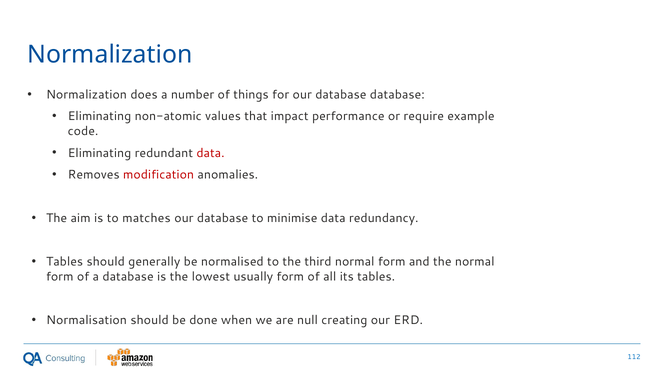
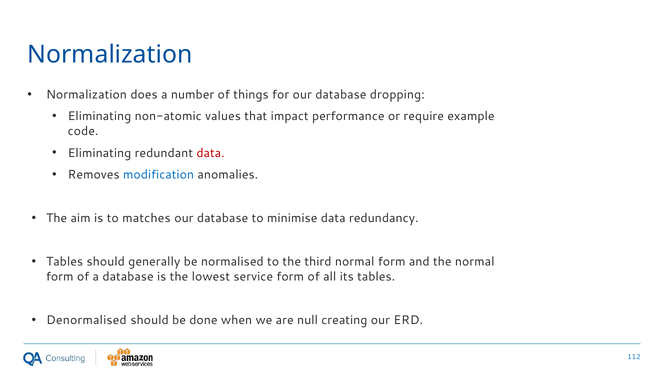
database database: database -> dropping
modification colour: red -> blue
usually: usually -> service
Normalisation: Normalisation -> Denormalised
